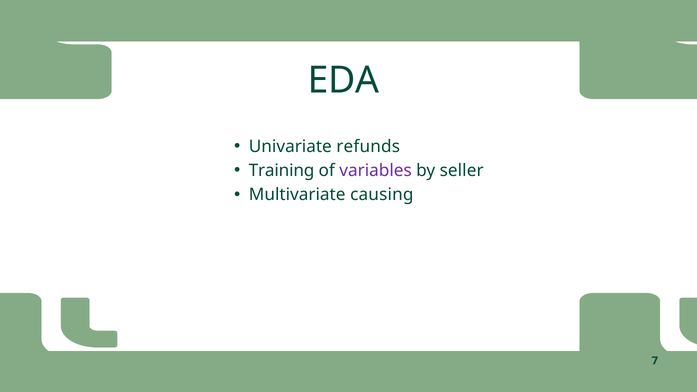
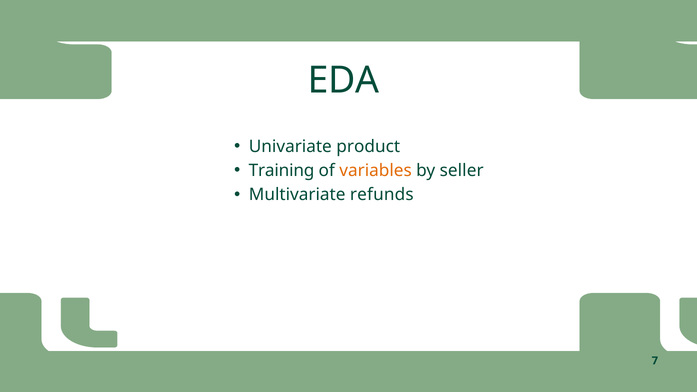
refunds: refunds -> product
variables colour: purple -> orange
causing: causing -> refunds
